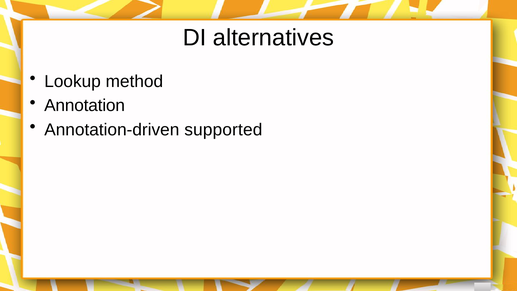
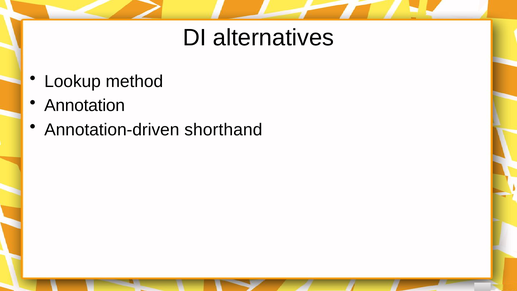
supported: supported -> shorthand
